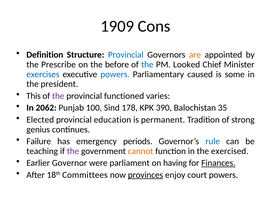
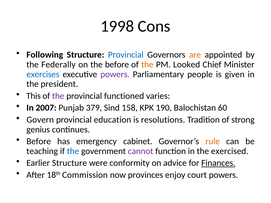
1909: 1909 -> 1998
Definition: Definition -> Following
Prescribe: Prescribe -> Federally
the at (147, 65) colour: blue -> orange
powers at (115, 74) colour: blue -> purple
caused: caused -> people
some: some -> given
2062: 2062 -> 2007
100: 100 -> 379
178: 178 -> 158
390: 390 -> 190
35: 35 -> 60
Elected: Elected -> Govern
permanent: permanent -> resolutions
Failure at (39, 142): Failure -> Before
periods: periods -> cabinet
rule colour: blue -> orange
the at (73, 151) colour: purple -> blue
cannot colour: orange -> purple
Earlier Governor: Governor -> Structure
parliament: parliament -> conformity
having: having -> advice
Committees: Committees -> Commission
provinces underline: present -> none
